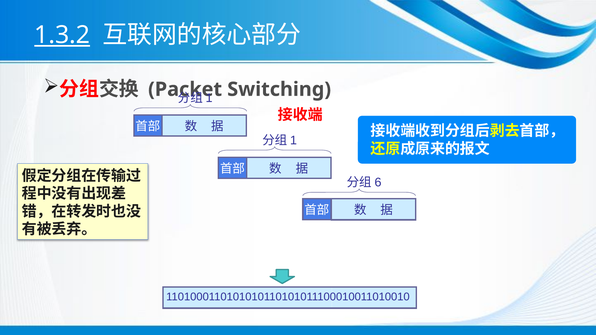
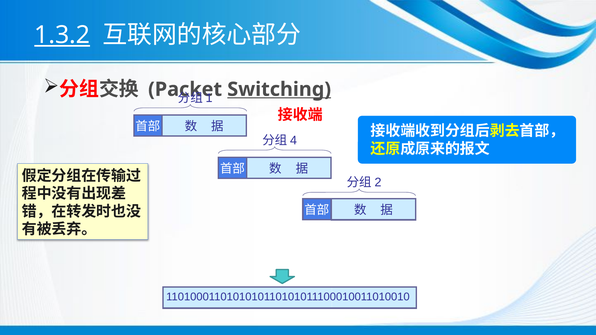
Switching underline: none -> present
1 at (294, 140): 1 -> 4
6: 6 -> 2
